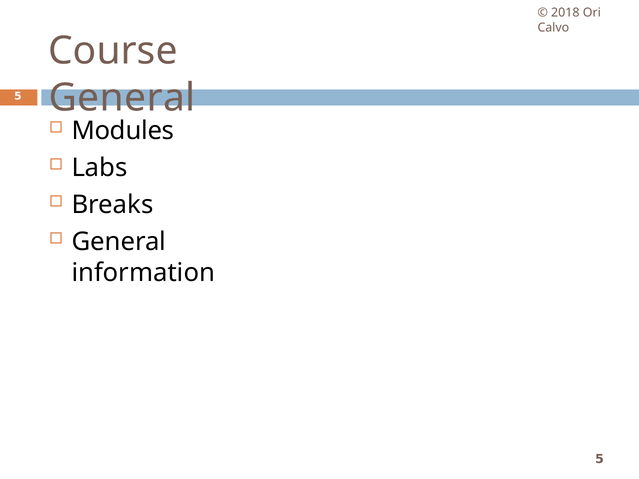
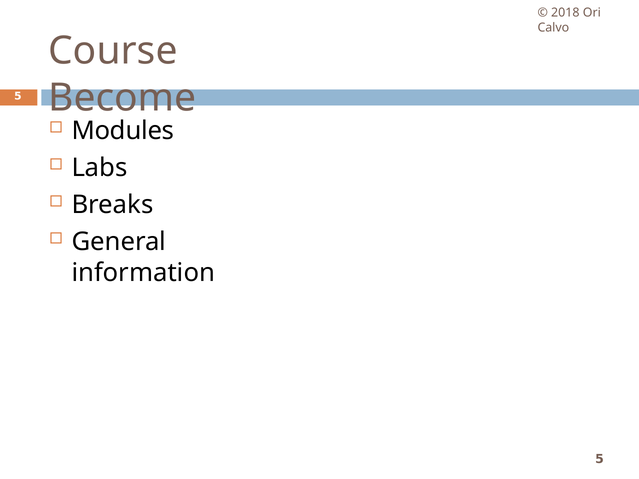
General at (122, 98): General -> Become
